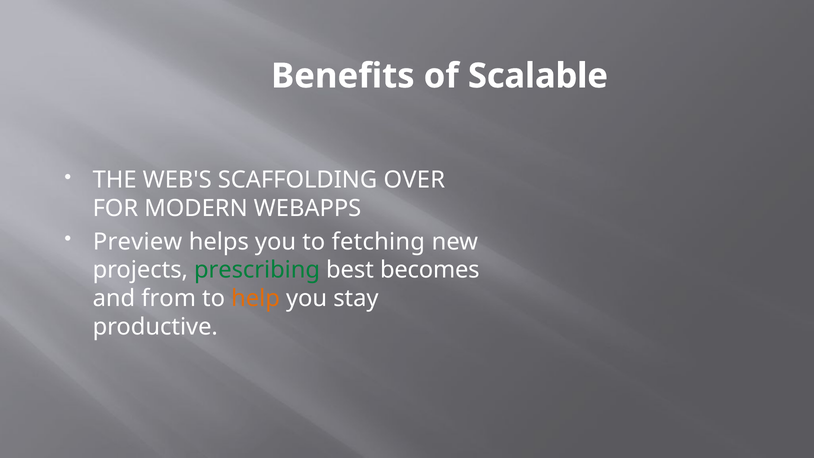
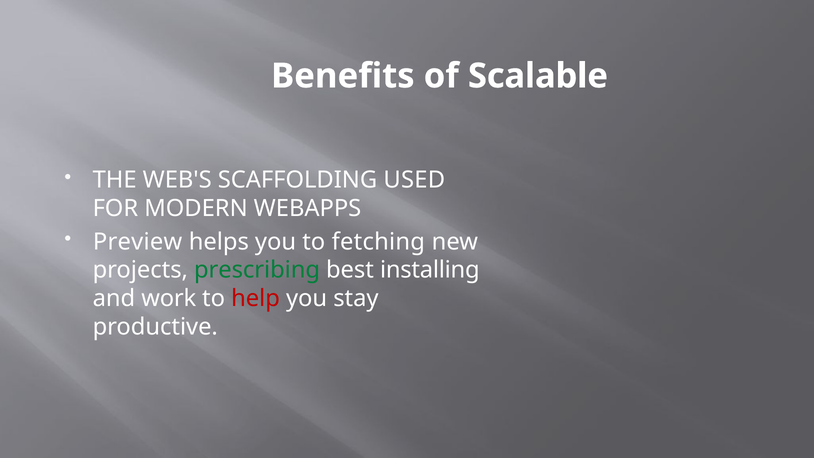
OVER: OVER -> USED
becomes: becomes -> installing
from: from -> work
help colour: orange -> red
